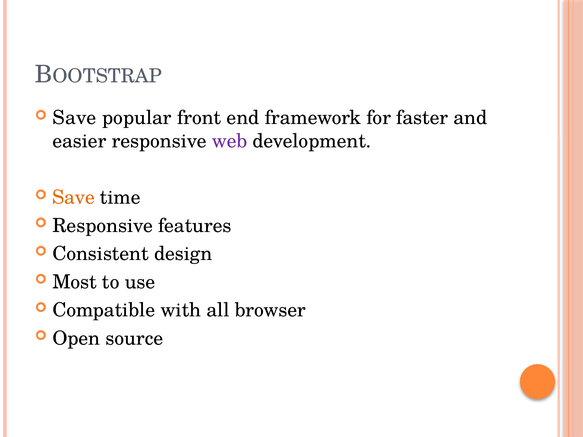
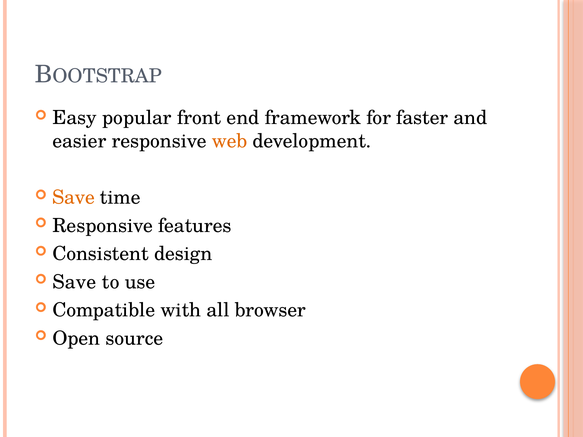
Save at (74, 118): Save -> Easy
web colour: purple -> orange
Most at (75, 282): Most -> Save
